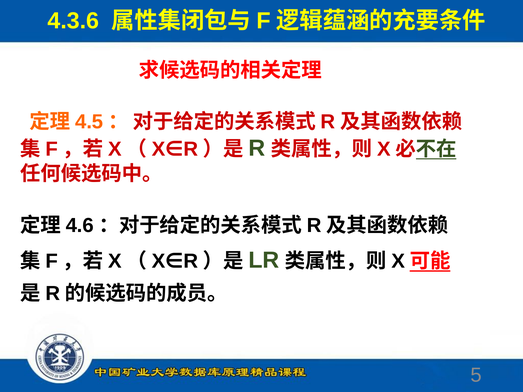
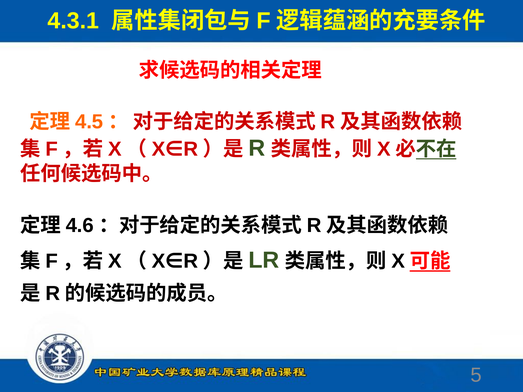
4.3.6: 4.3.6 -> 4.3.1
